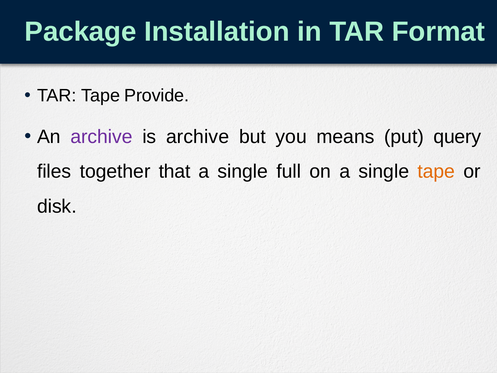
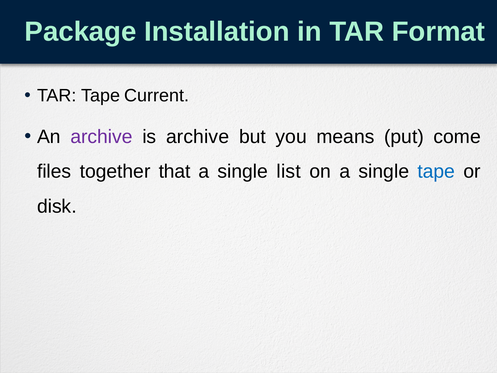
Provide: Provide -> Current
query: query -> come
full: full -> list
tape at (436, 171) colour: orange -> blue
